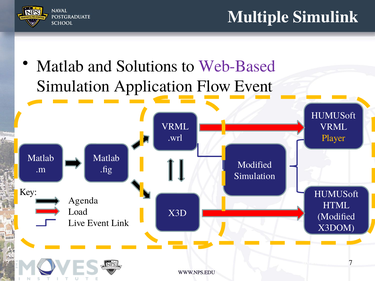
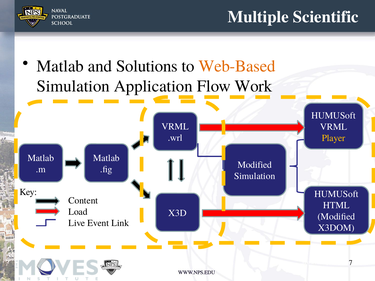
Simulink: Simulink -> Scientific
Web-Based colour: purple -> orange
Flow Event: Event -> Work
Agenda: Agenda -> Content
